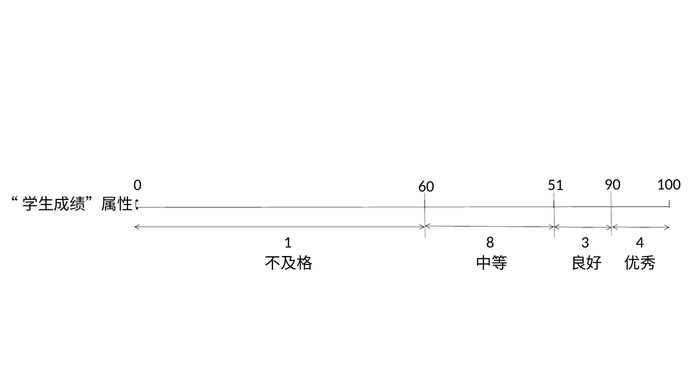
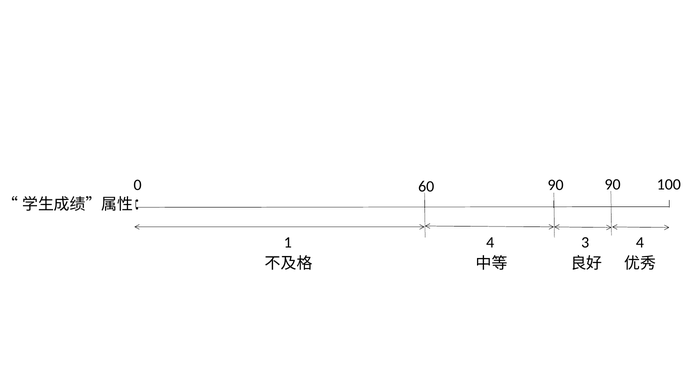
60 51: 51 -> 90
1 8: 8 -> 4
